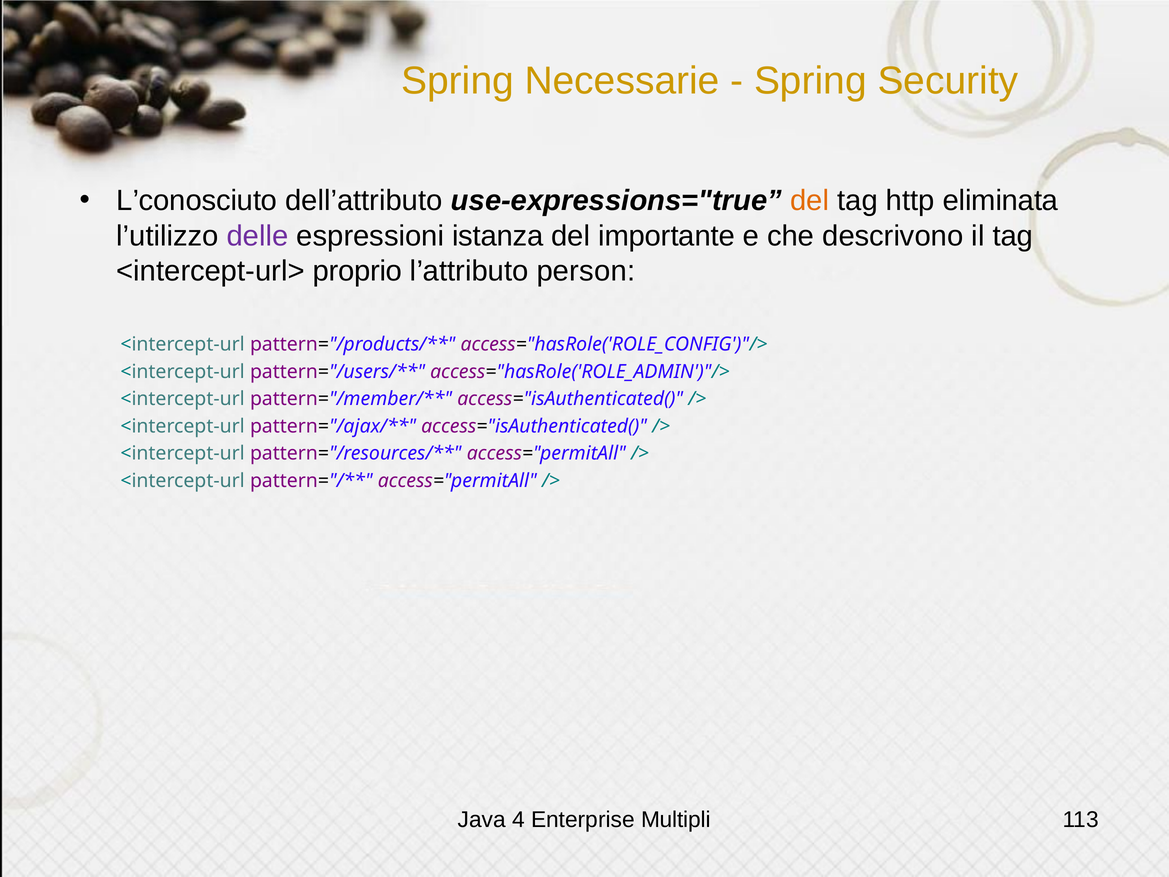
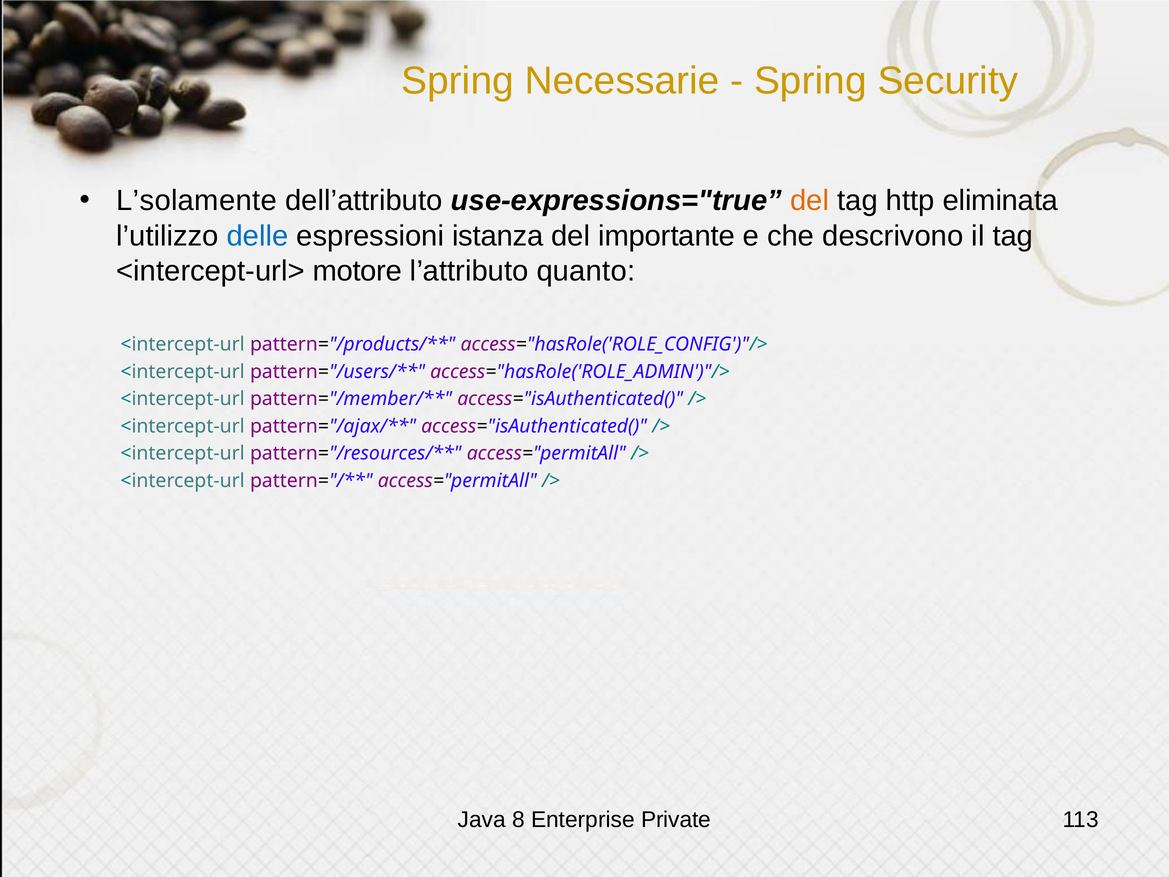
L’conosciuto: L’conosciuto -> L’solamente
delle colour: purple -> blue
proprio: proprio -> motore
person: person -> quanto
4: 4 -> 8
Multipli: Multipli -> Private
